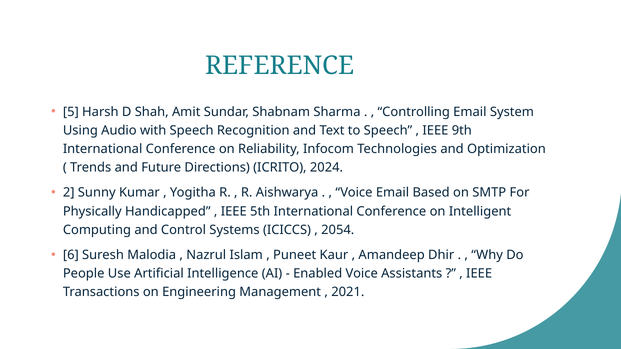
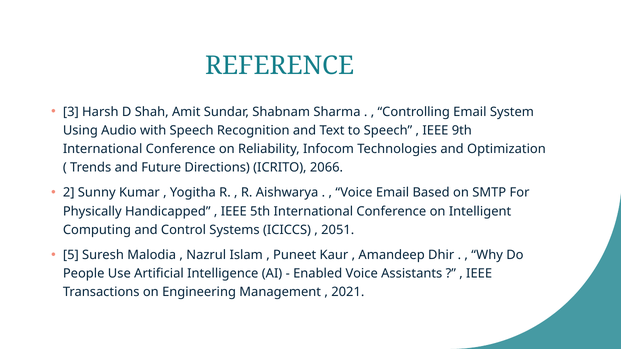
5: 5 -> 3
2024: 2024 -> 2066
2054: 2054 -> 2051
6: 6 -> 5
